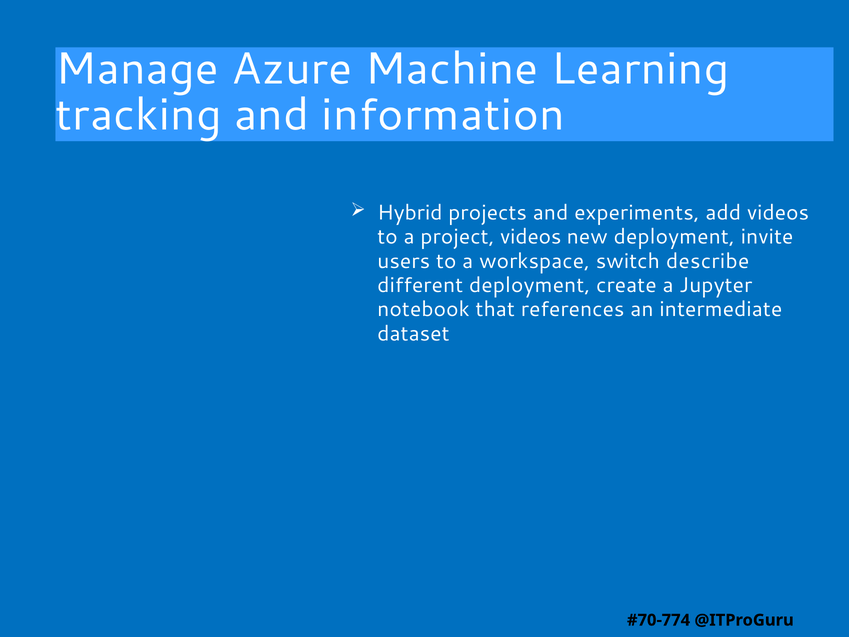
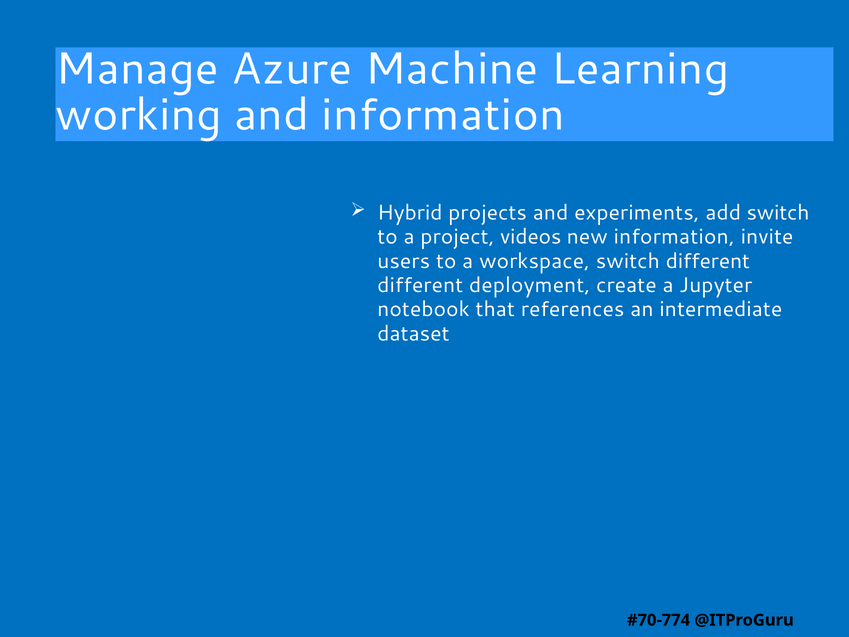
tracking: tracking -> working
add videos: videos -> switch
new deployment: deployment -> information
switch describe: describe -> different
